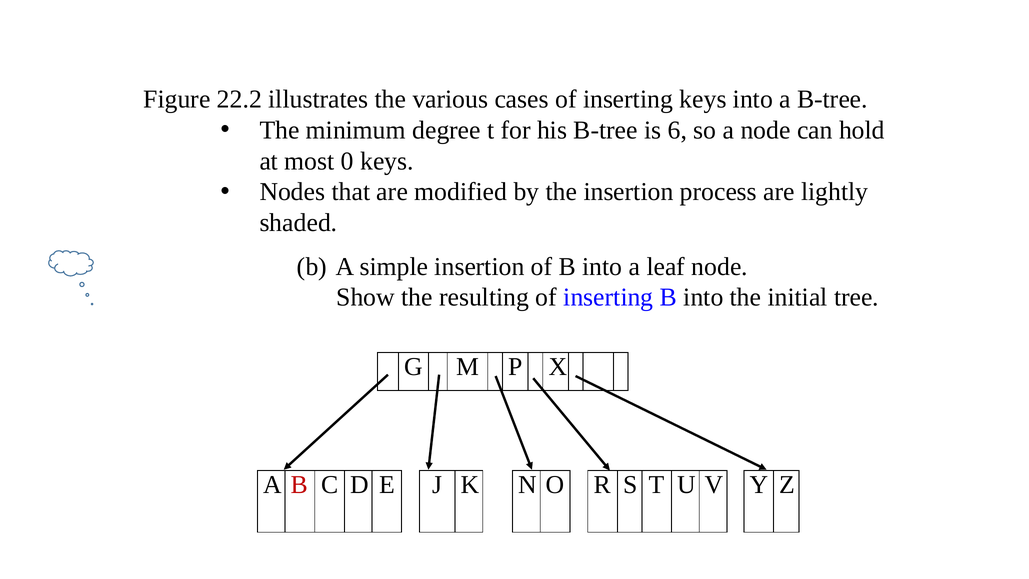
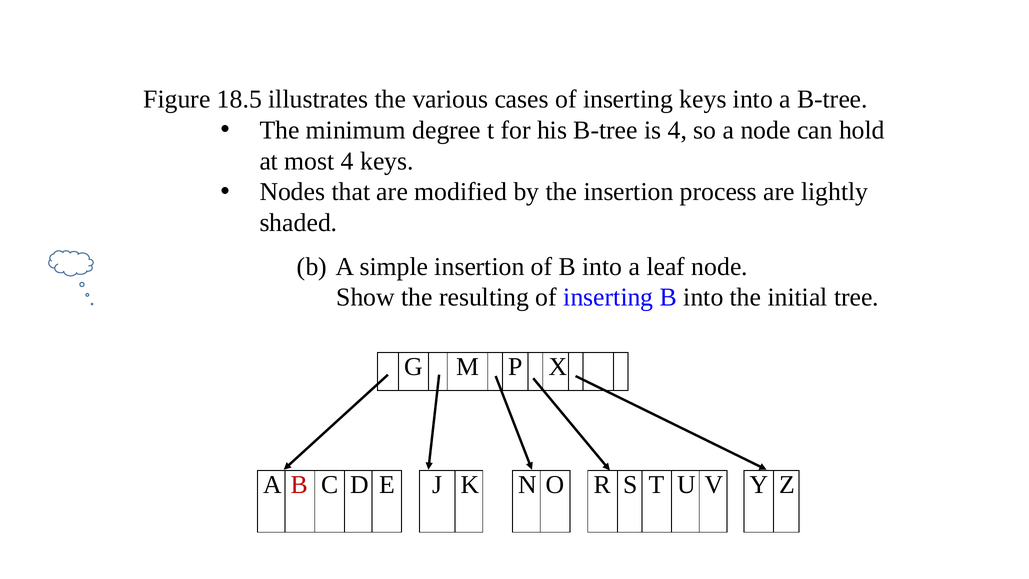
22.2: 22.2 -> 18.5
is 6: 6 -> 4
most 0: 0 -> 4
